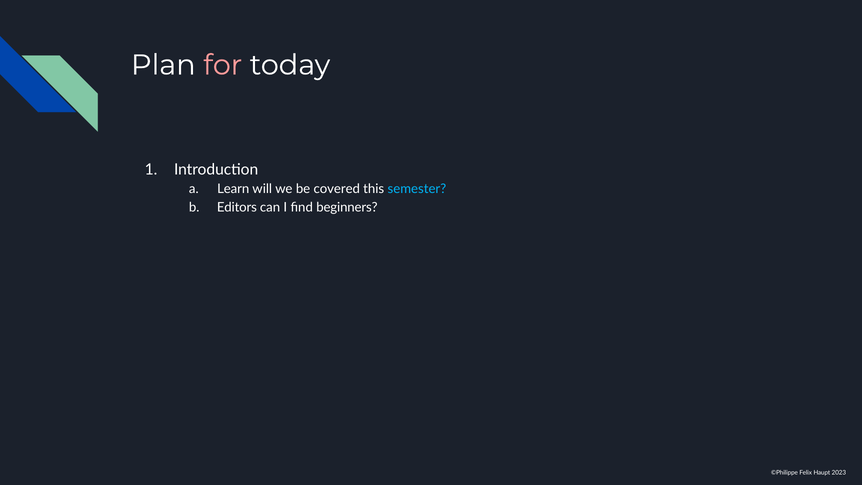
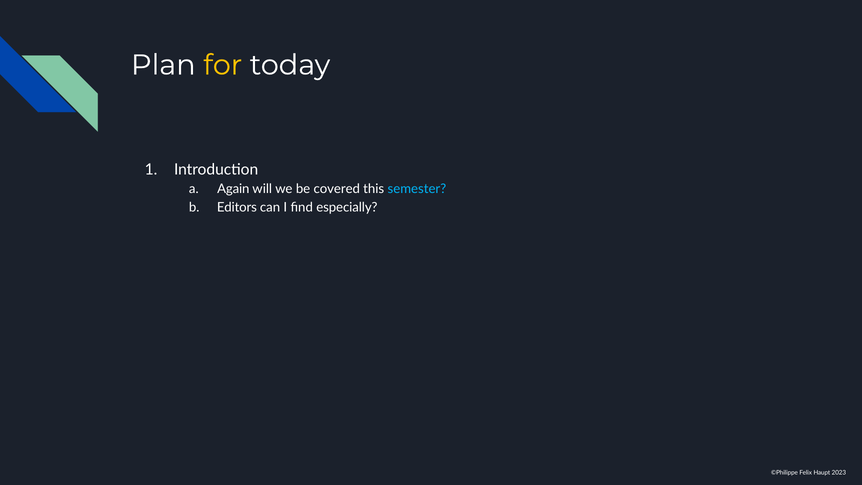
for colour: pink -> yellow
Learn: Learn -> Again
beginners: beginners -> especially
